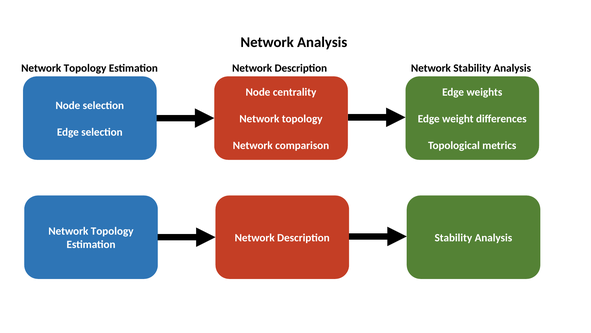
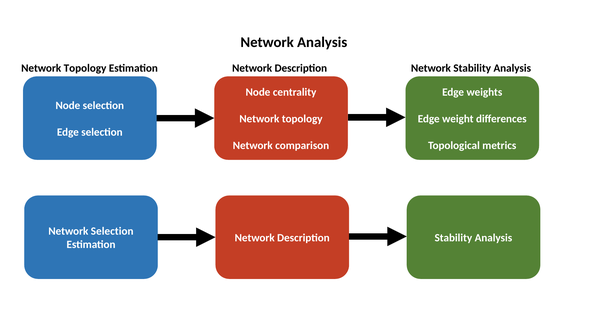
Topology at (112, 231): Topology -> Selection
